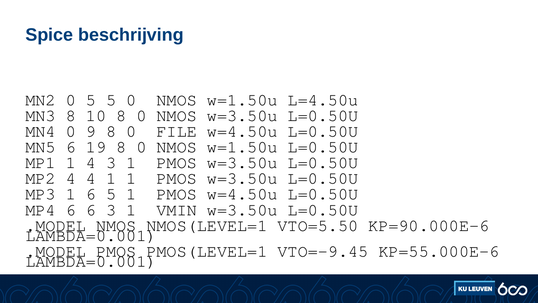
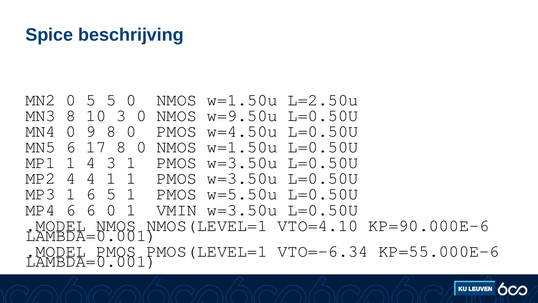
L=4.50u: L=4.50u -> L=2.50u
10 8: 8 -> 3
NMOS w=3.50u: w=3.50u -> w=9.50u
0 FILE: FILE -> PMOS
19: 19 -> 17
PMOS w=4.50u: w=4.50u -> w=5.50u
6 3: 3 -> 0
VTO=5.50: VTO=5.50 -> VTO=4.10
VTO=-9.45: VTO=-9.45 -> VTO=-6.34
